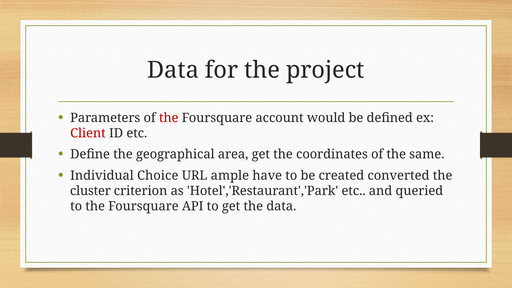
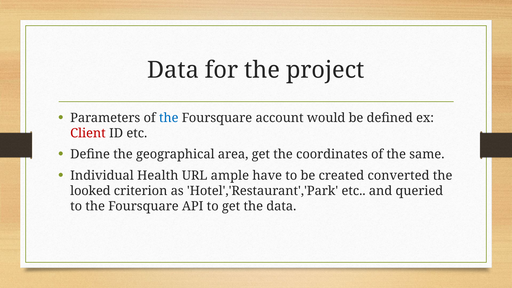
the at (169, 118) colour: red -> blue
Choice: Choice -> Health
cluster: cluster -> looked
